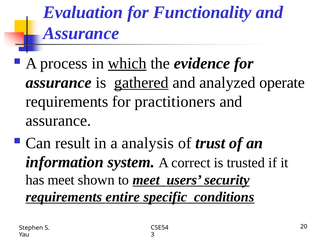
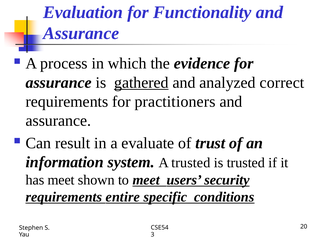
which underline: present -> none
operate: operate -> correct
analysis: analysis -> evaluate
A correct: correct -> trusted
